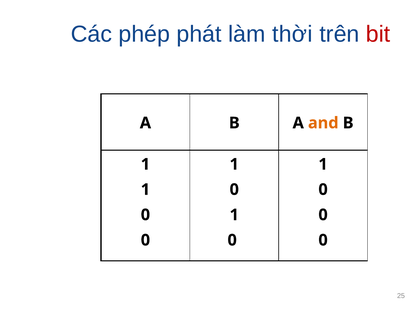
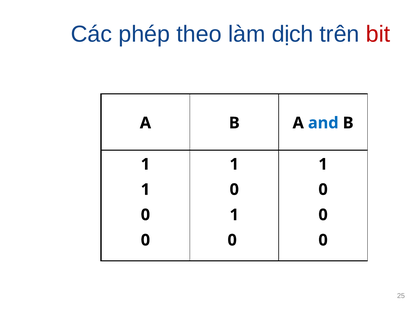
phát: phát -> theo
thời: thời -> dịch
and colour: orange -> blue
